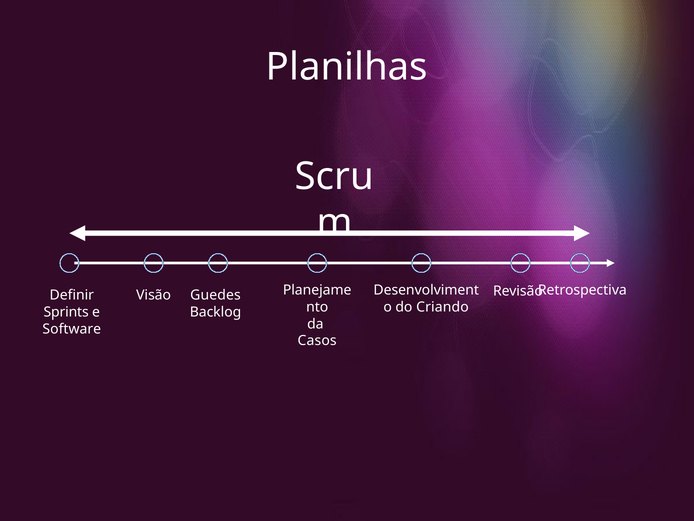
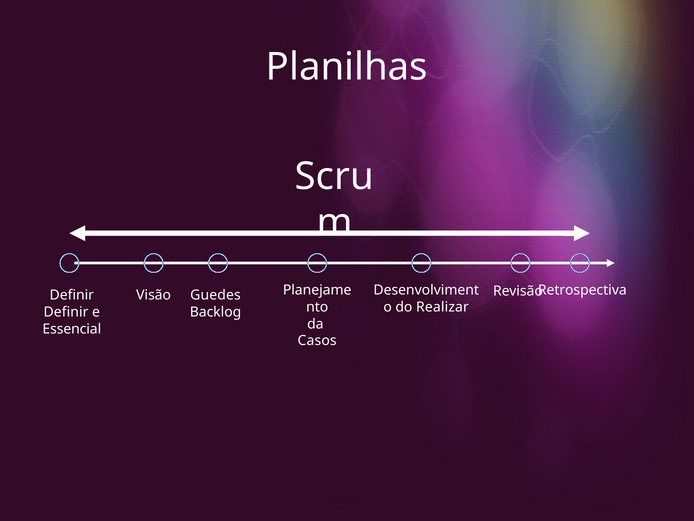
Criando: Criando -> Realizar
Sprints at (66, 312): Sprints -> Definir
Software: Software -> Essencial
